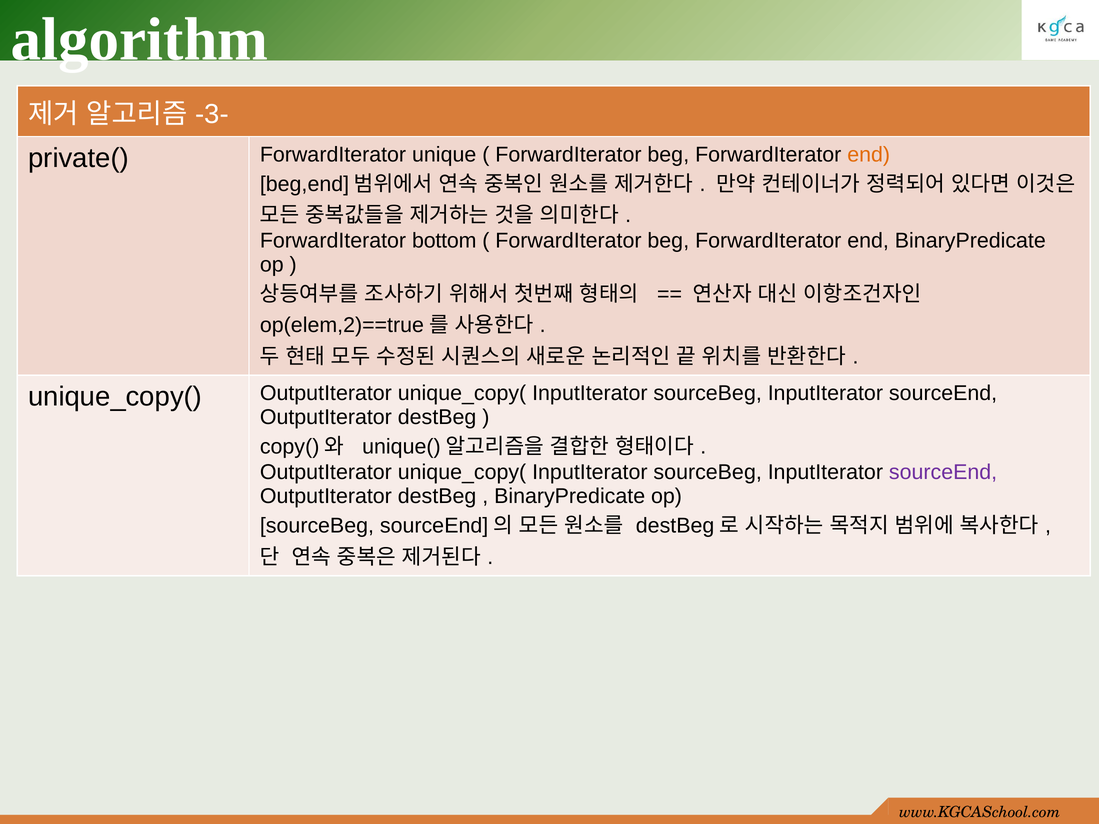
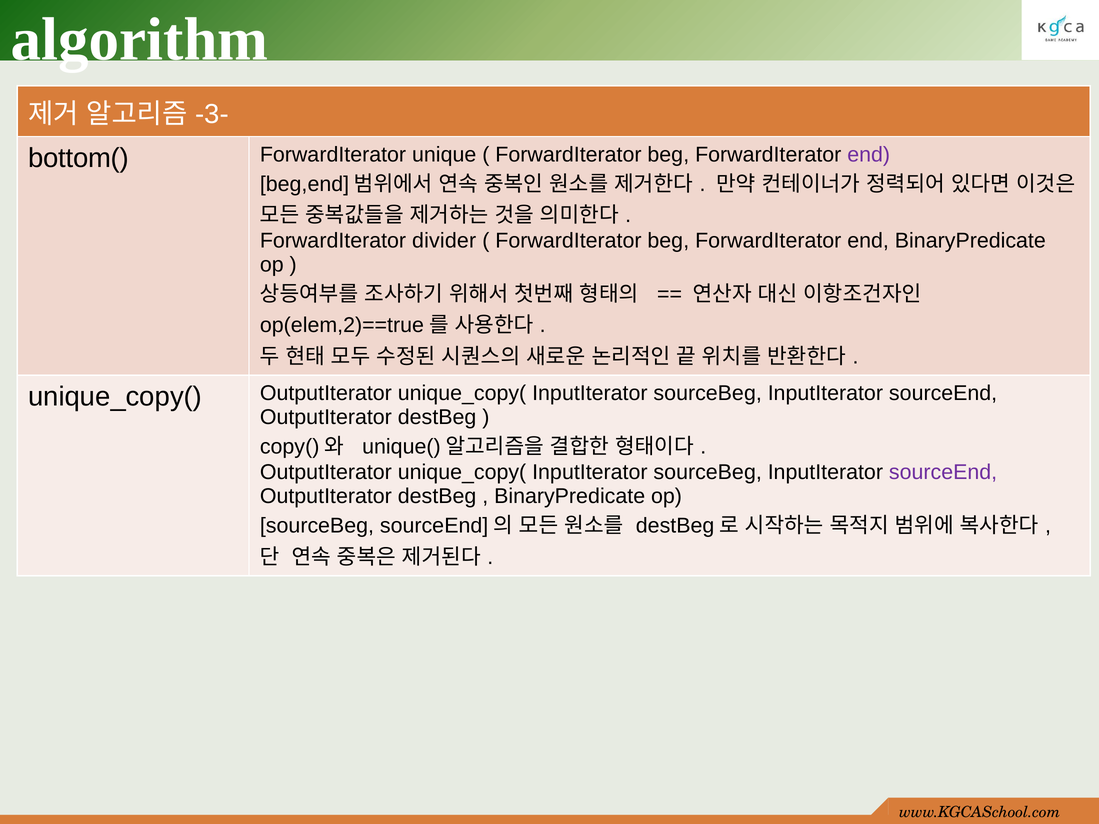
private(: private( -> bottom(
end at (869, 155) colour: orange -> purple
bottom: bottom -> divider
